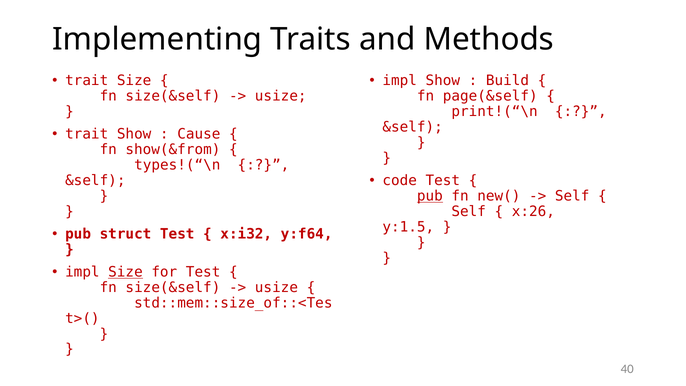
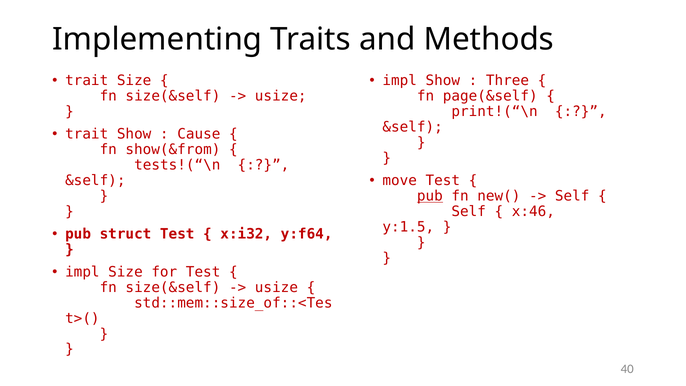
Build: Build -> Three
types!(“\n: types!(“\n -> tests!(“\n
code: code -> move
x:26: x:26 -> x:46
Size at (125, 272) underline: present -> none
